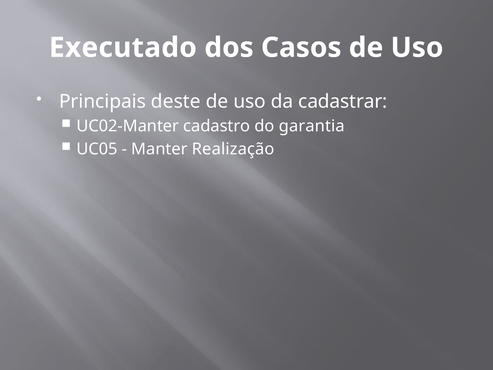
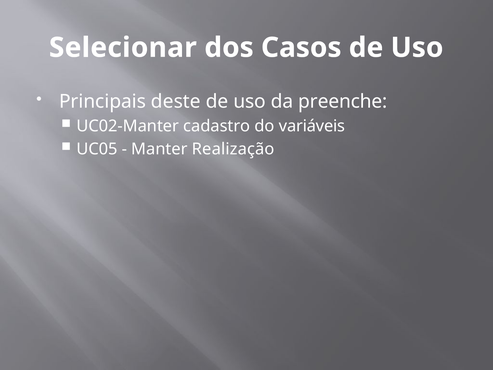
Executado: Executado -> Selecionar
cadastrar: cadastrar -> preenche
garantia: garantia -> variáveis
